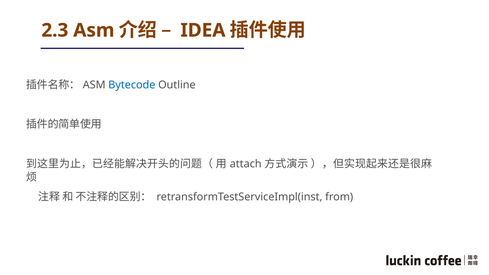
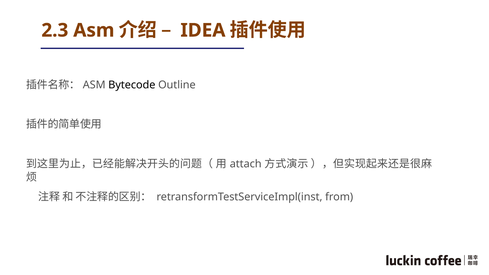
Bytecode colour: blue -> black
